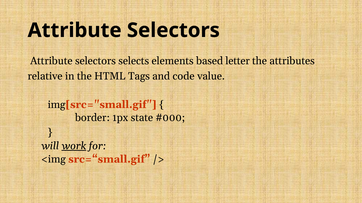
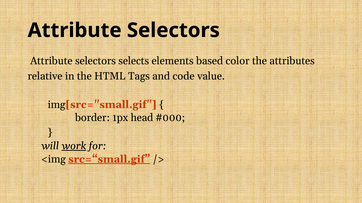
letter: letter -> color
state: state -> head
src=“small.gif underline: none -> present
